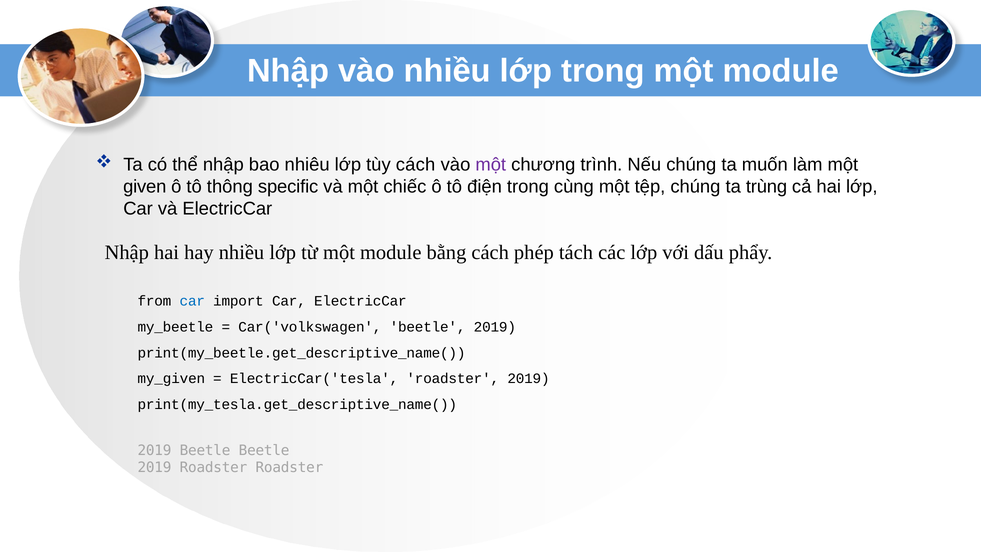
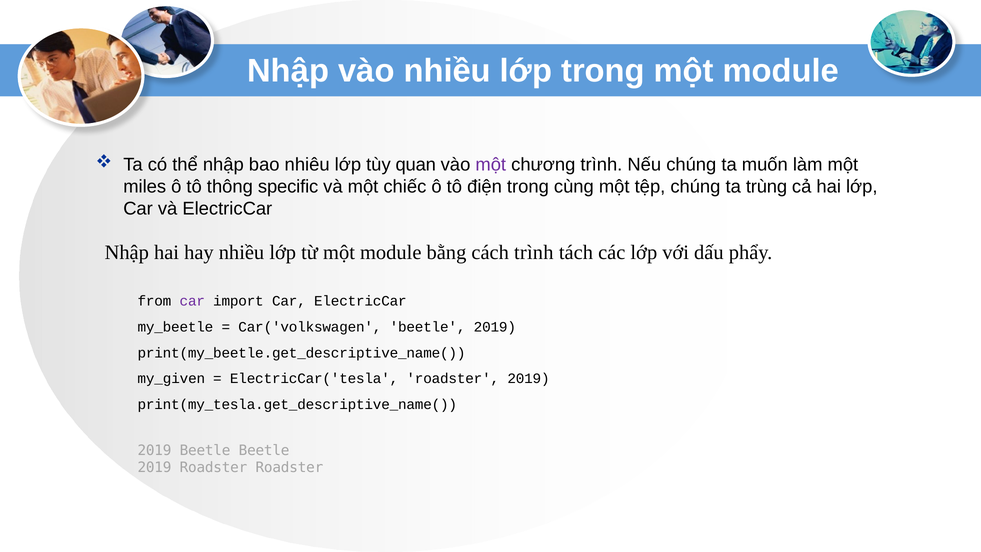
tùy cách: cách -> quan
given: given -> miles
cách phép: phép -> trình
car at (192, 301) colour: blue -> purple
